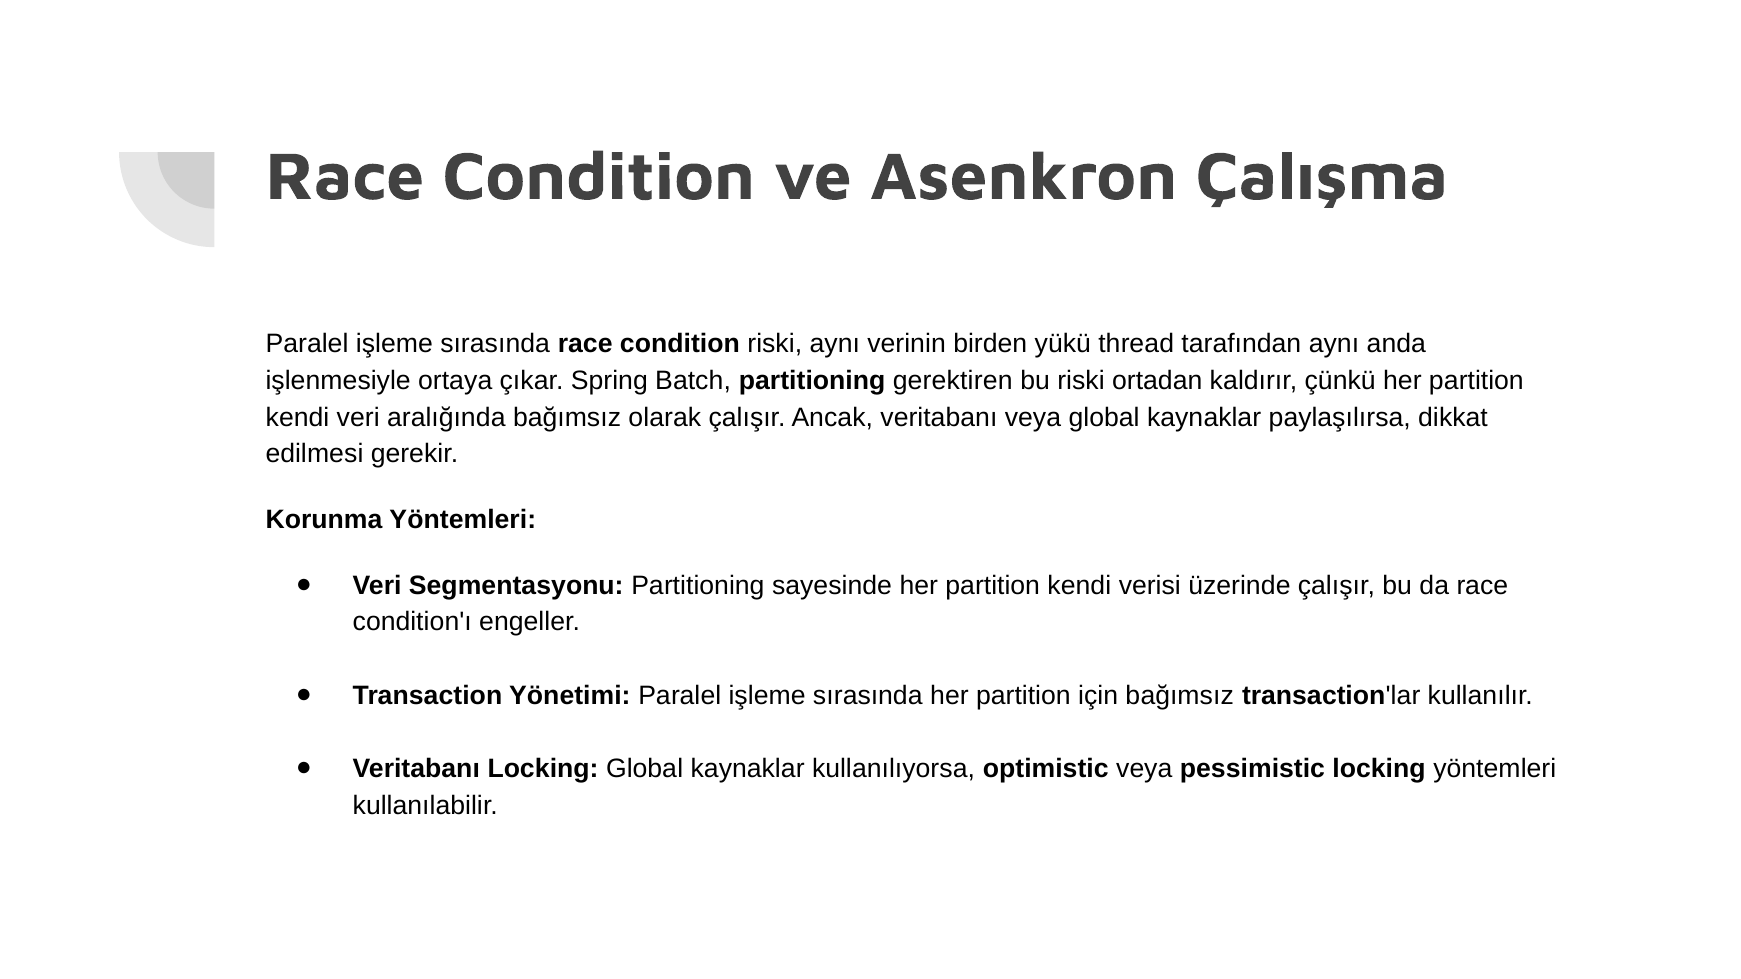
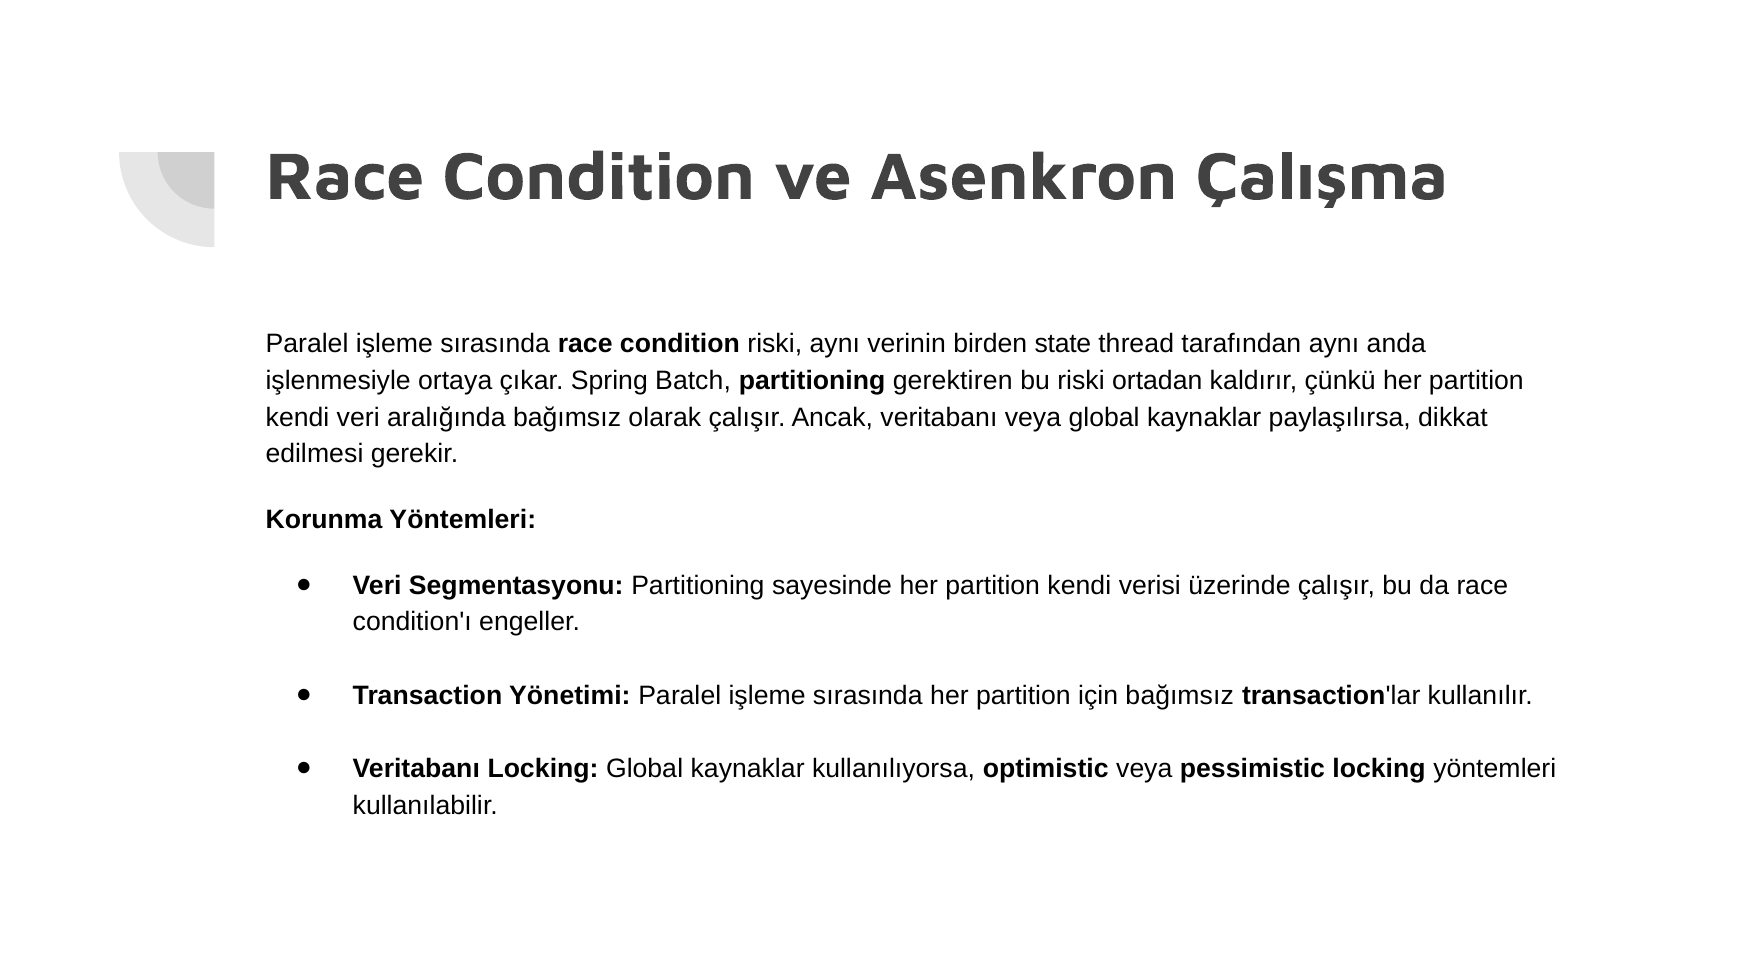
yükü: yükü -> state
